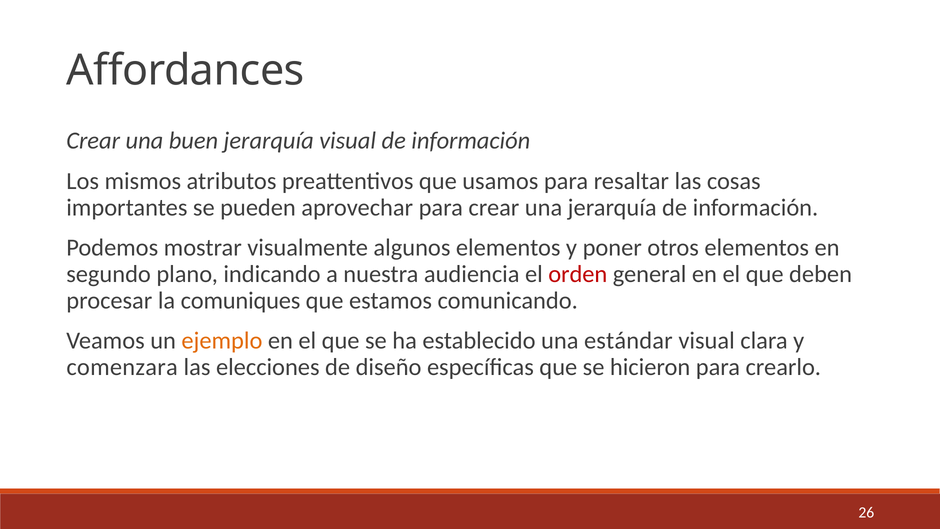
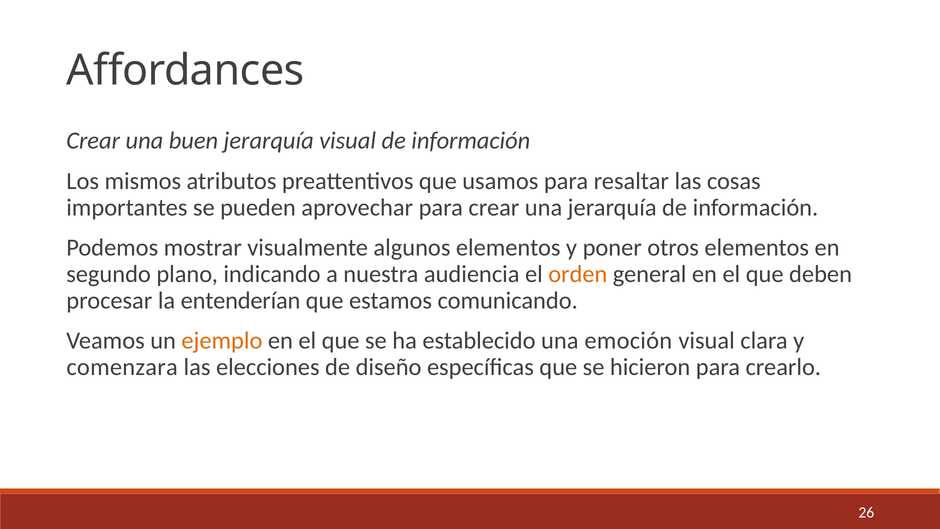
orden colour: red -> orange
comuniques: comuniques -> entenderían
estándar: estándar -> emoción
